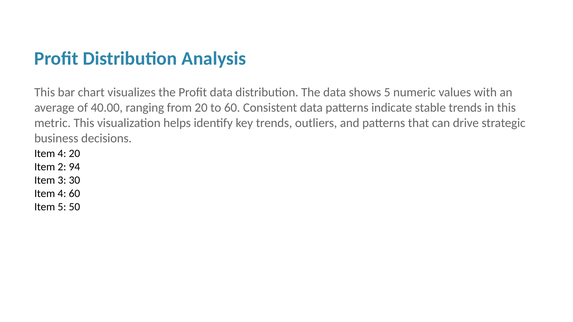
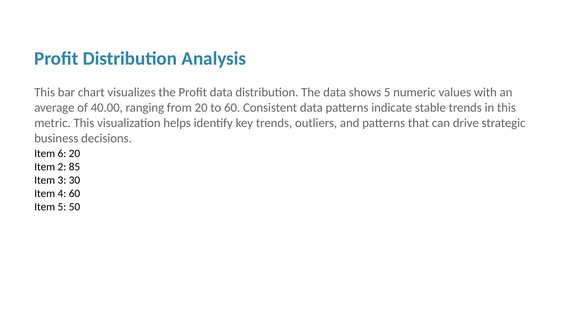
4 at (62, 154): 4 -> 6
94: 94 -> 85
